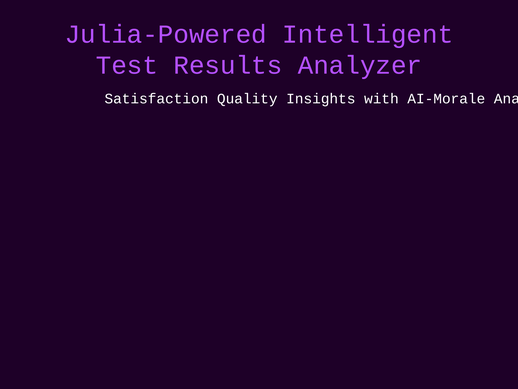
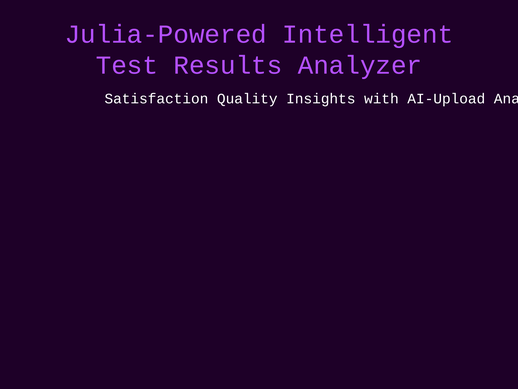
AI-Morale: AI-Morale -> AI-Upload
